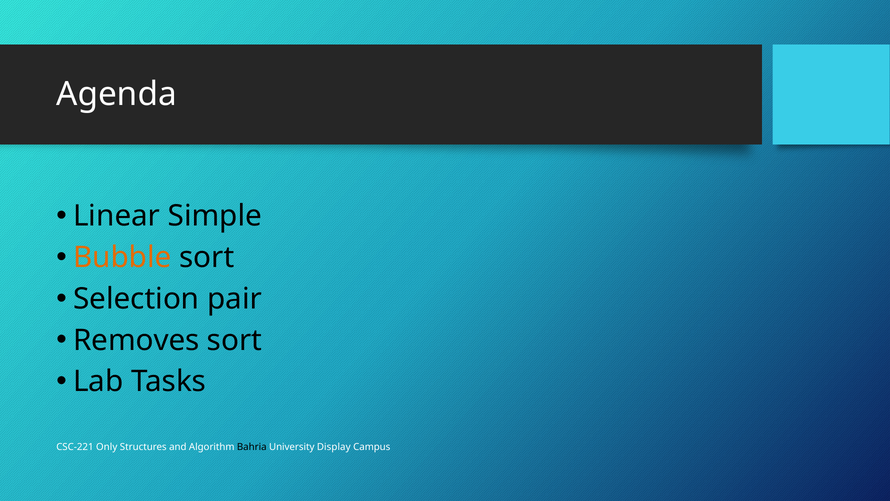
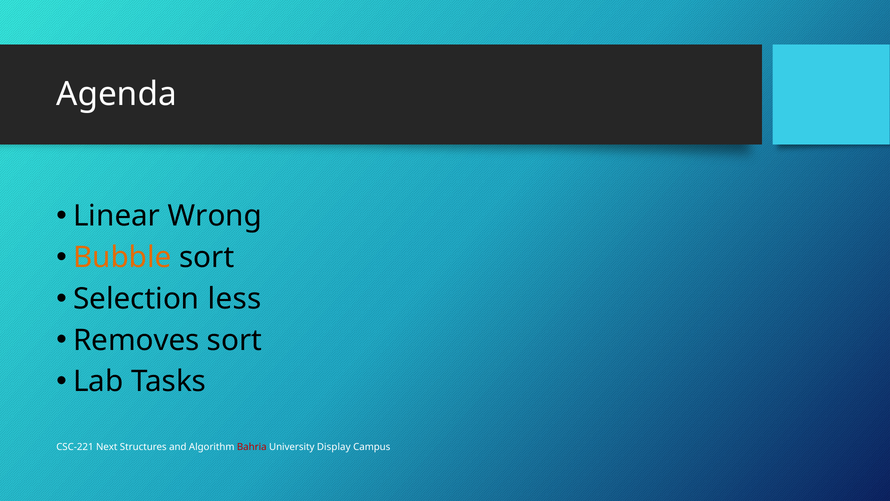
Simple: Simple -> Wrong
pair: pair -> less
Only: Only -> Next
Bahria colour: black -> red
